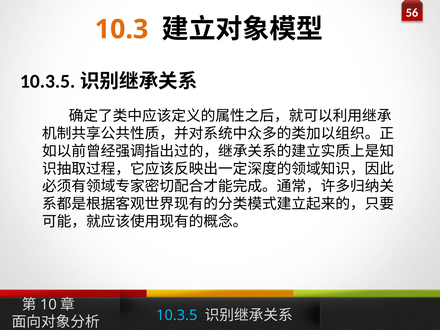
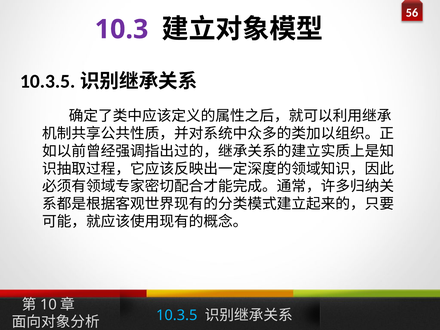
10.3 colour: orange -> purple
